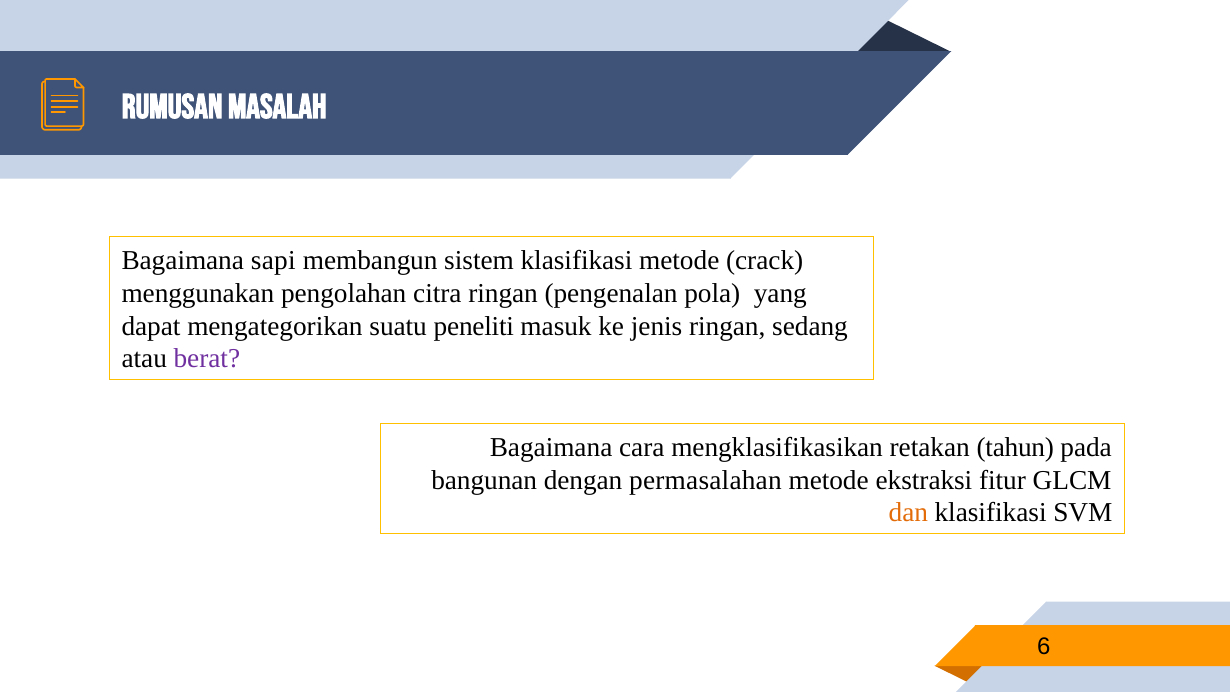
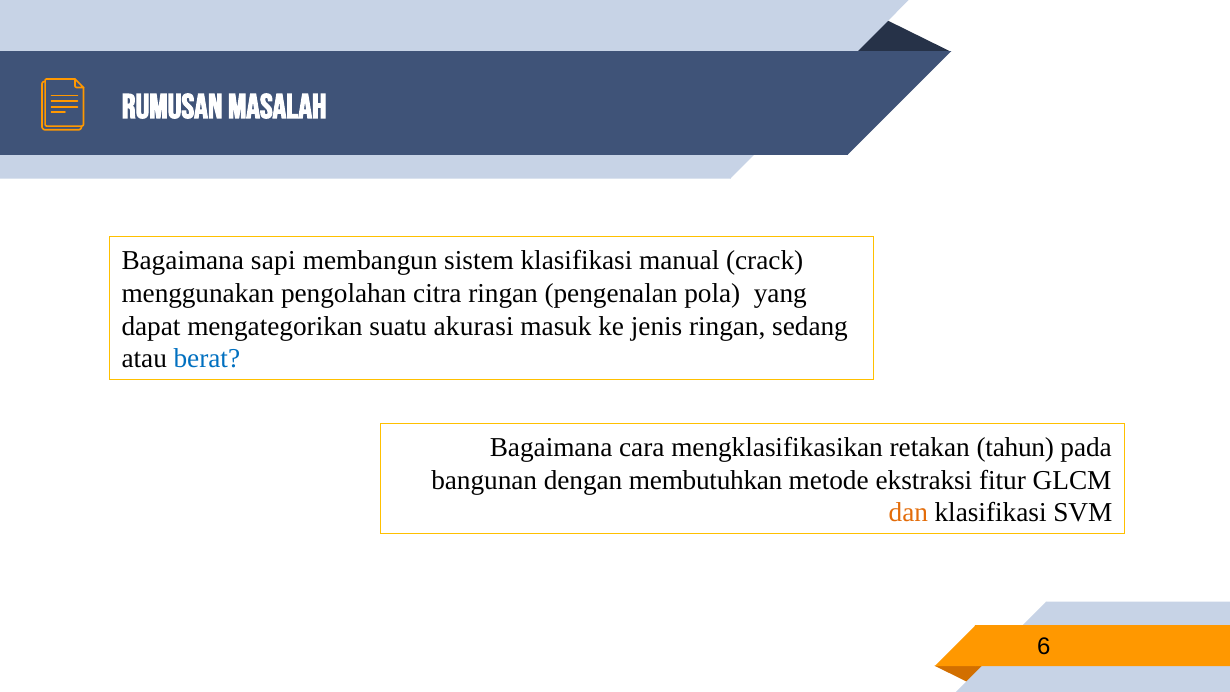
klasifikasi metode: metode -> manual
peneliti: peneliti -> akurasi
berat colour: purple -> blue
permasalahan: permasalahan -> membutuhkan
